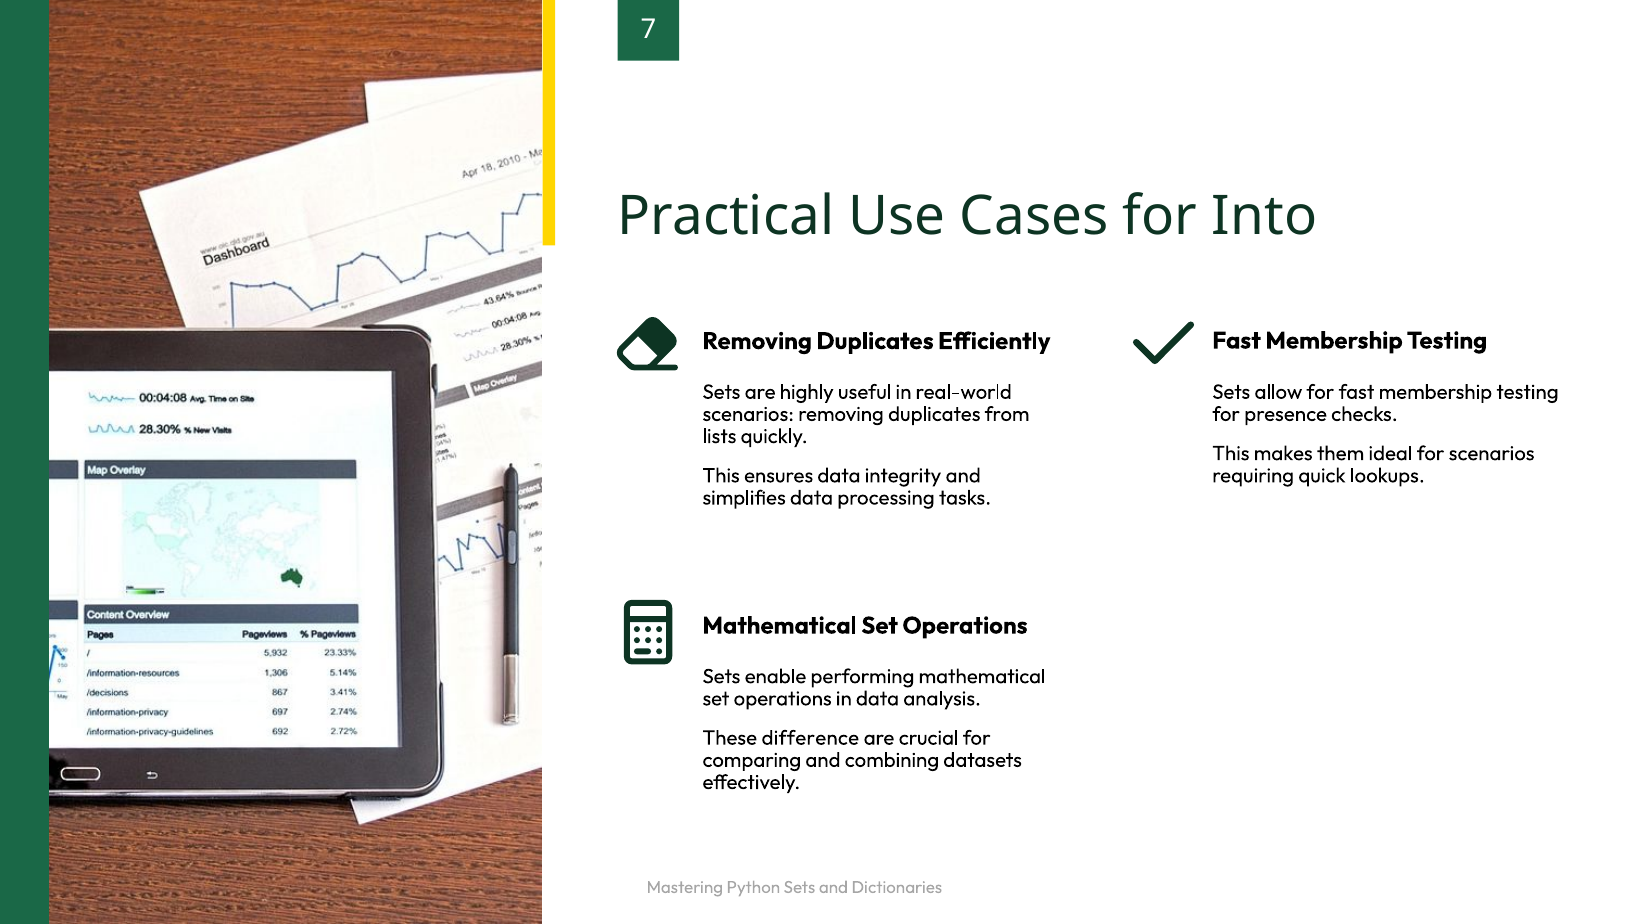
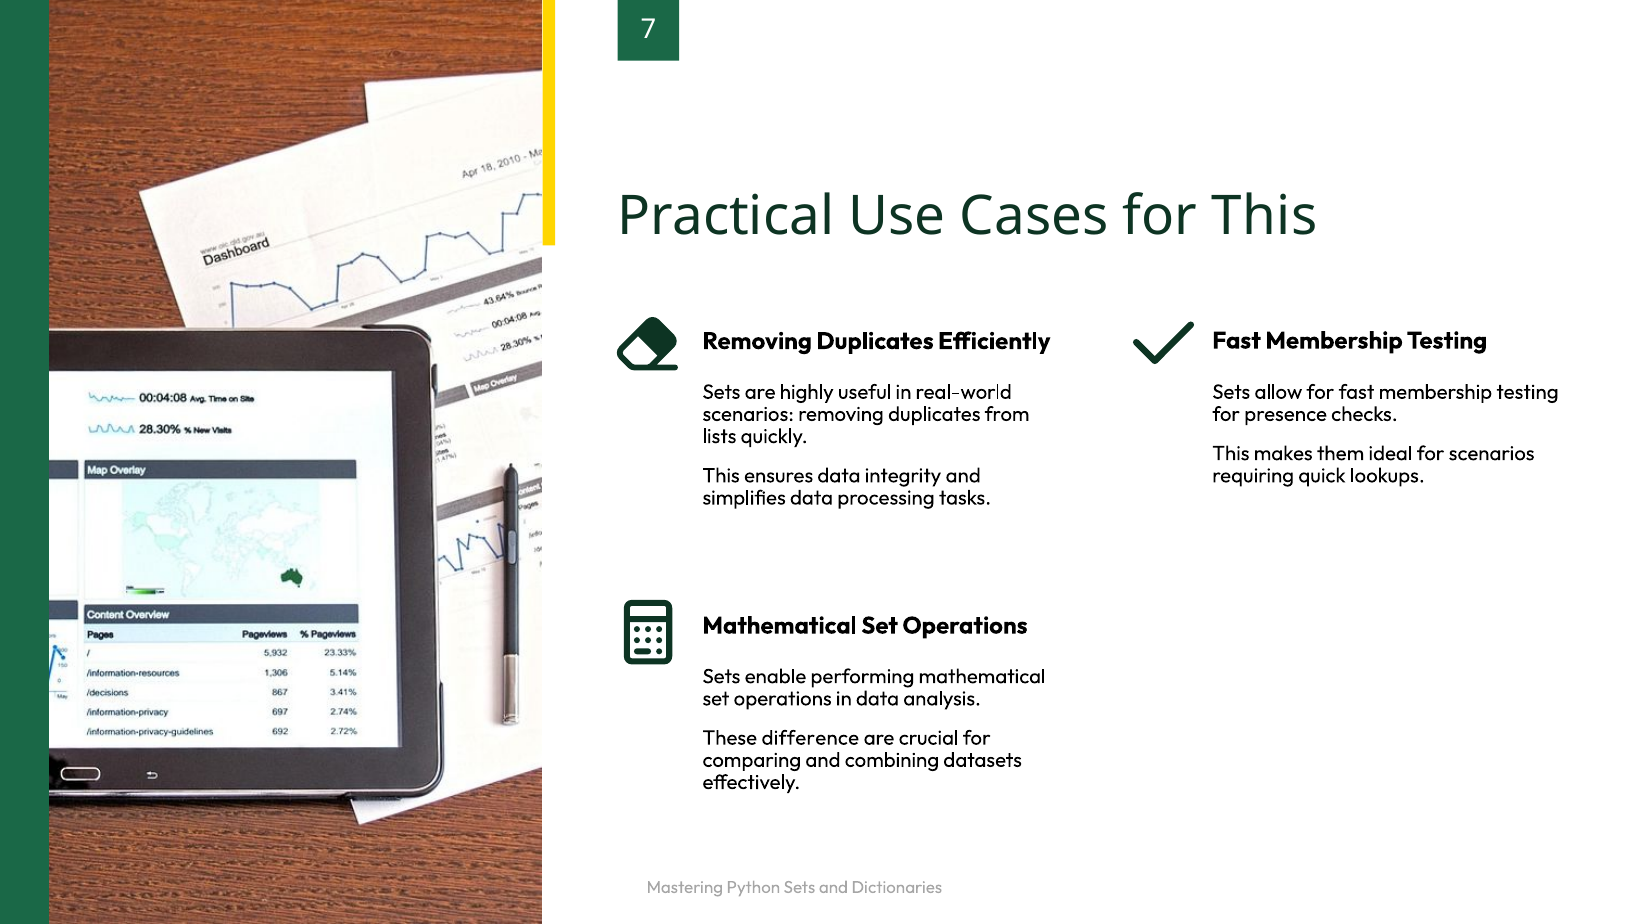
for Into: Into -> This
